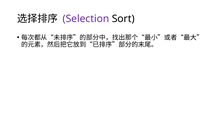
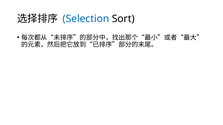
Selection colour: purple -> blue
